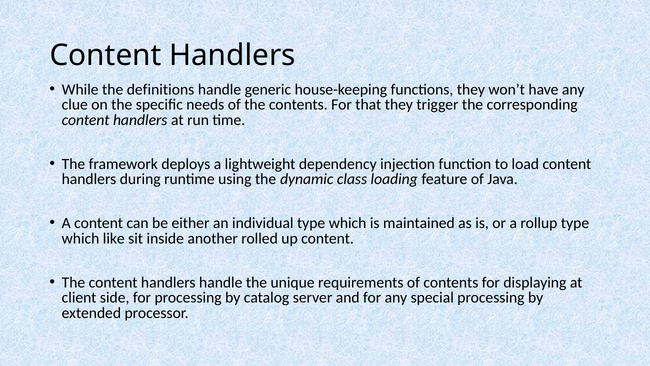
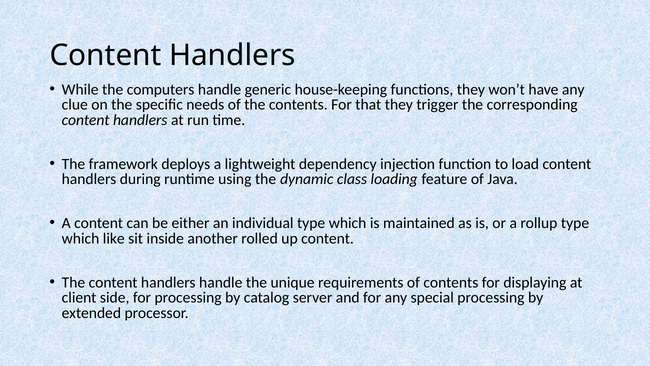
definitions: definitions -> computers
